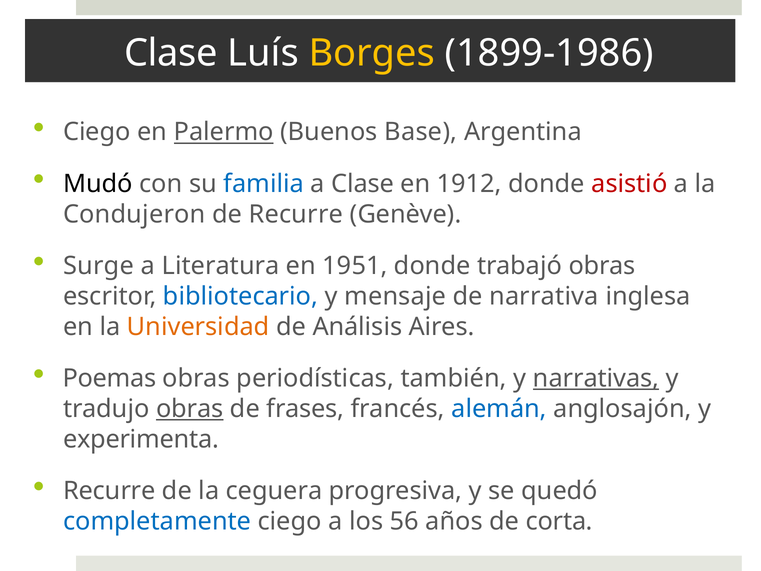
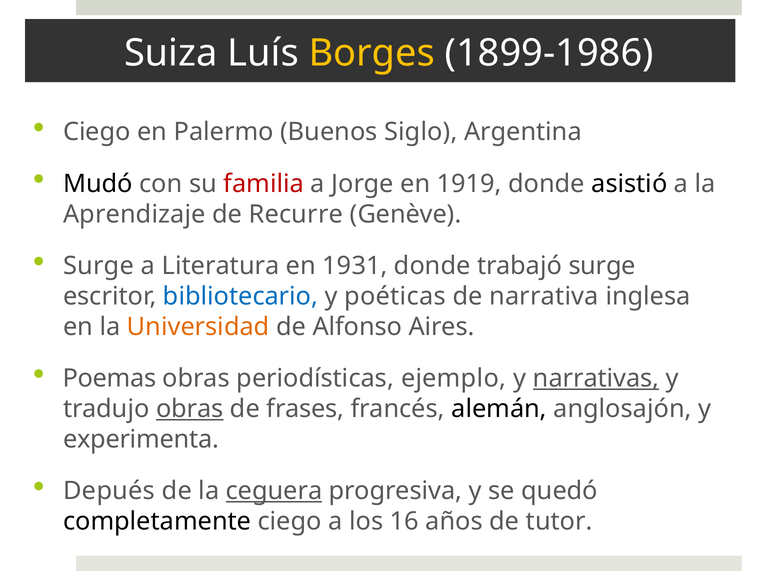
Clase at (171, 53): Clase -> Suiza
Palermo underline: present -> none
Base: Base -> Siglo
familia colour: blue -> red
a Clase: Clase -> Jorge
1912: 1912 -> 1919
asistió colour: red -> black
Condujeron: Condujeron -> Aprendizaje
1951: 1951 -> 1931
trabajó obras: obras -> surge
mensaje: mensaje -> poéticas
Análisis: Análisis -> Alfonso
también: también -> ejemplo
alemán colour: blue -> black
Recurre at (109, 491): Recurre -> Depués
ceguera underline: none -> present
completamente colour: blue -> black
56: 56 -> 16
corta: corta -> tutor
